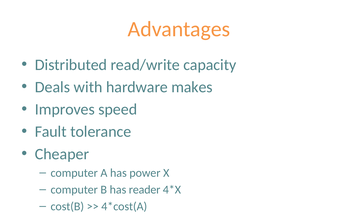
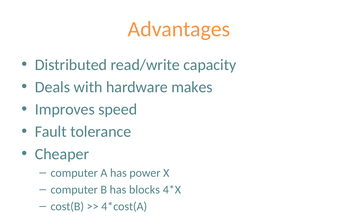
reader: reader -> blocks
